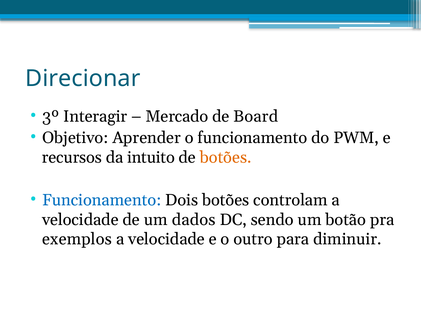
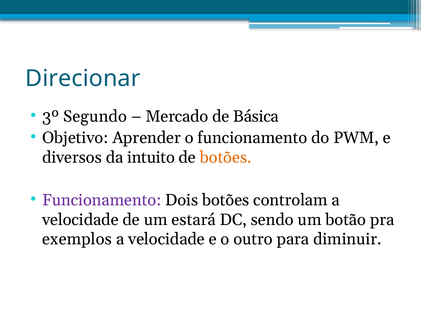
Interagir: Interagir -> Segundo
Board: Board -> Básica
recursos: recursos -> diversos
Funcionamento at (102, 201) colour: blue -> purple
dados: dados -> estará
